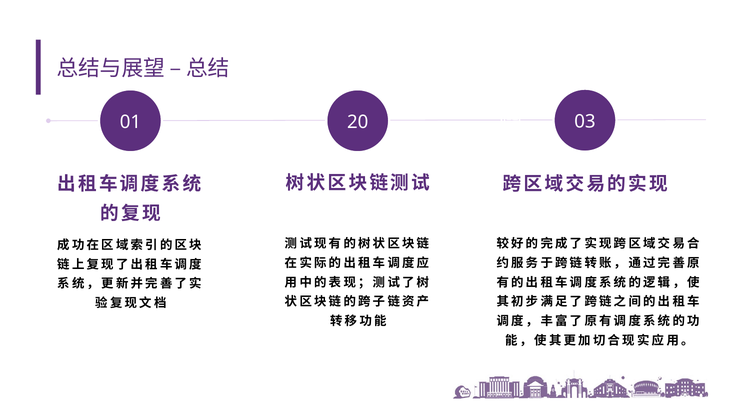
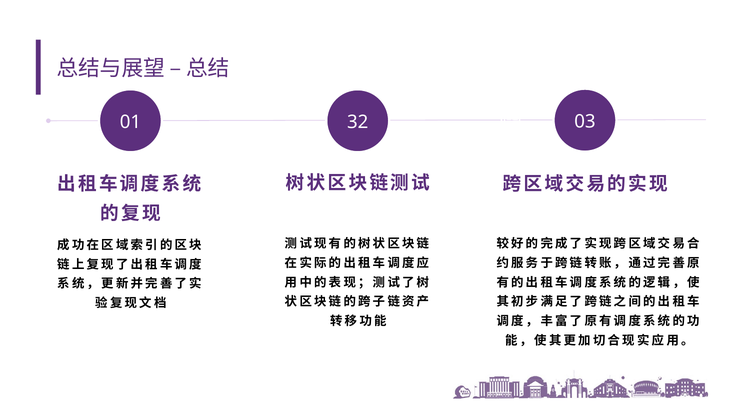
20: 20 -> 32
